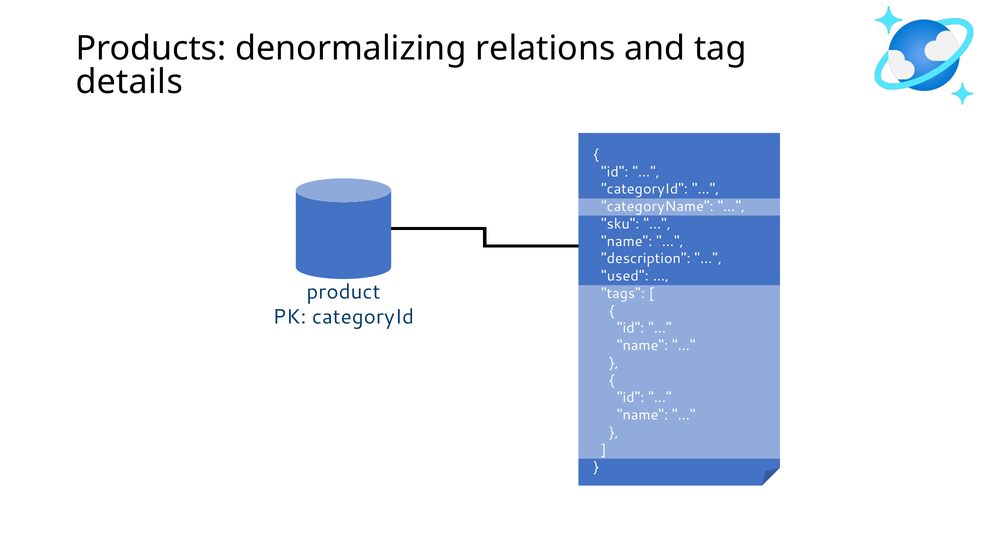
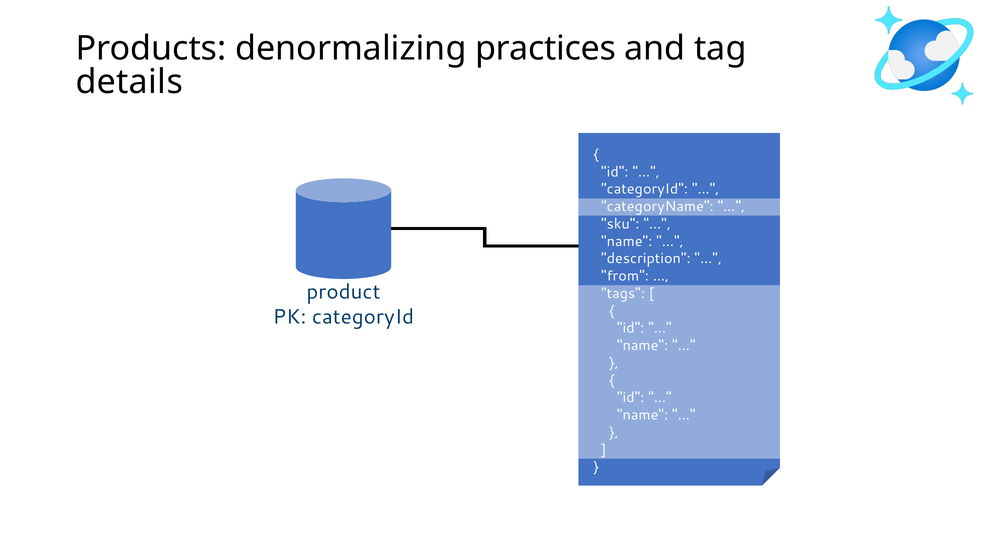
relations: relations -> practices
used: used -> from
